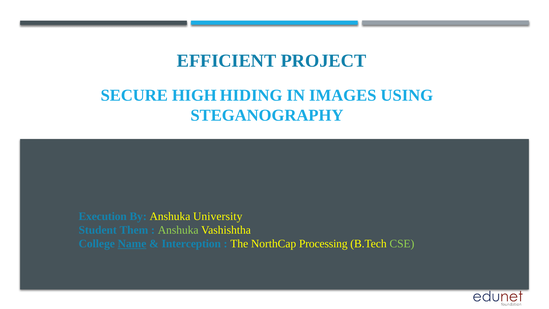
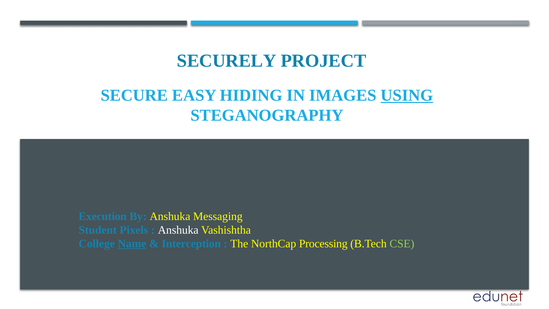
EFFICIENT: EFFICIENT -> SECURELY
HIGH: HIGH -> EASY
USING underline: none -> present
University: University -> Messaging
Them: Them -> Pixels
Anshuka at (178, 230) colour: light green -> white
